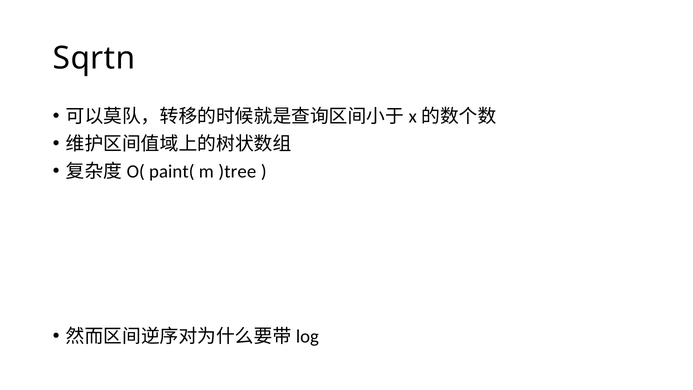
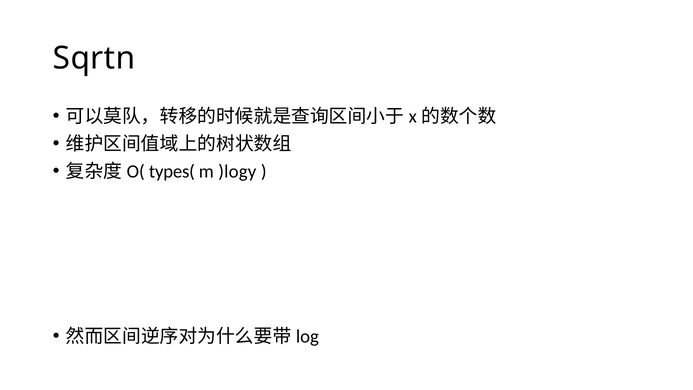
paint(: paint( -> types(
)tree: )tree -> )logy
